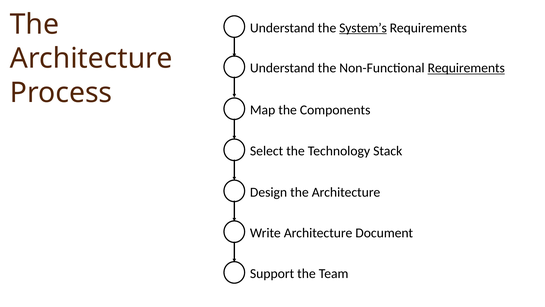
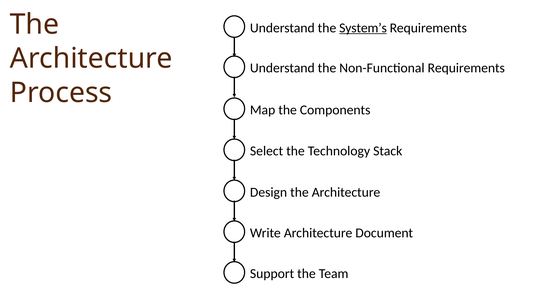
Requirements at (466, 68) underline: present -> none
